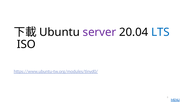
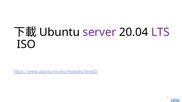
LTS colour: blue -> purple
